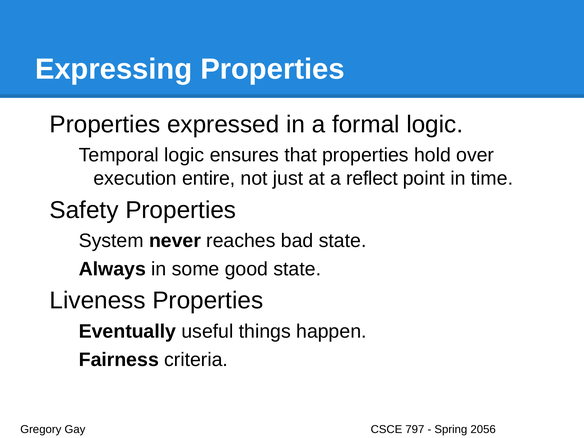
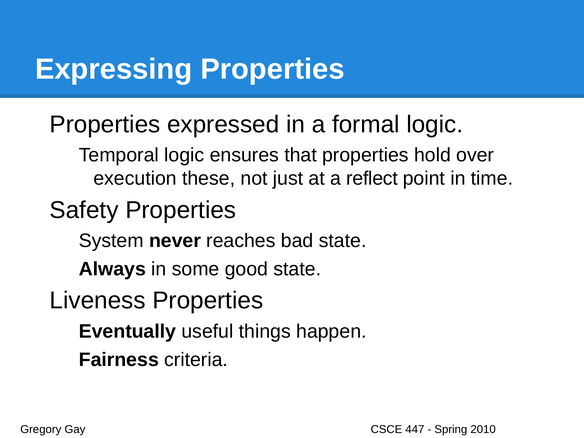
entire: entire -> these
797: 797 -> 447
2056: 2056 -> 2010
